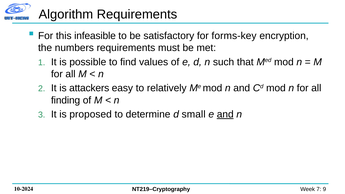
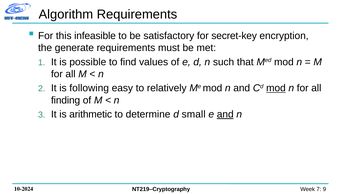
forms-key: forms-key -> secret-key
numbers: numbers -> generate
attackers: attackers -> following
mod at (276, 88) underline: none -> present
proposed: proposed -> arithmetic
